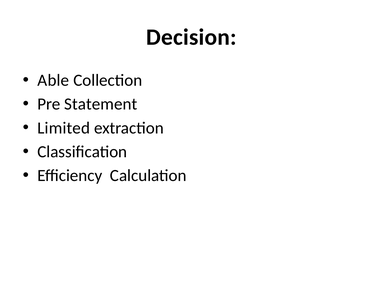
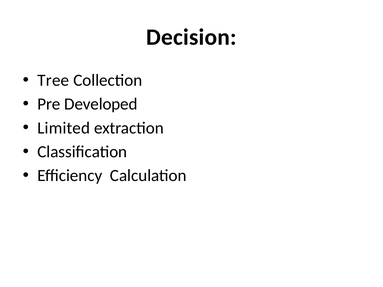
Able: Able -> Tree
Statement: Statement -> Developed
